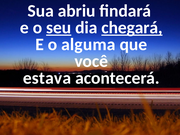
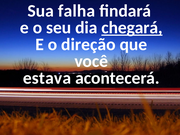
abriu: abriu -> falha
seu underline: present -> none
alguma: alguma -> direção
